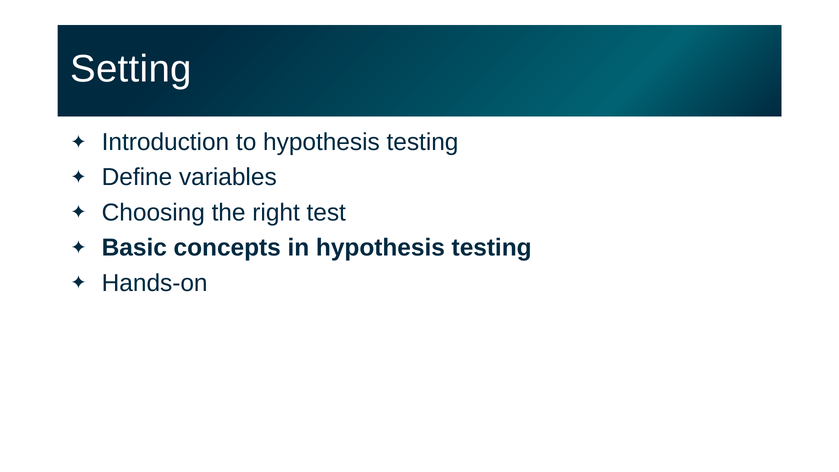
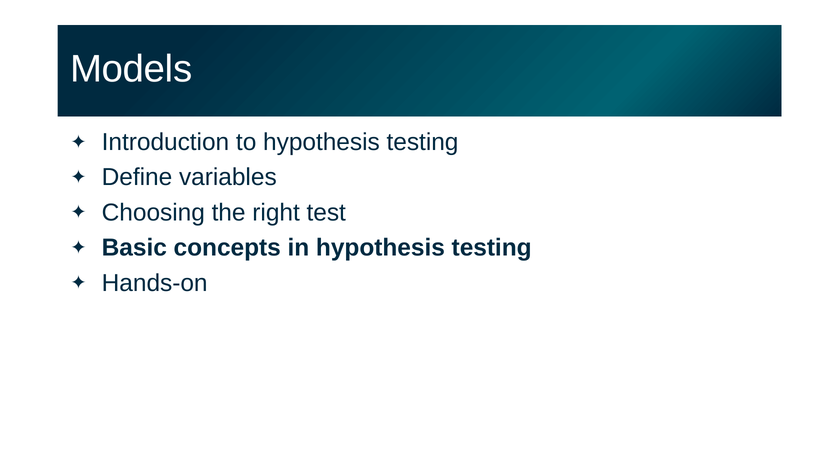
Setting: Setting -> Models
